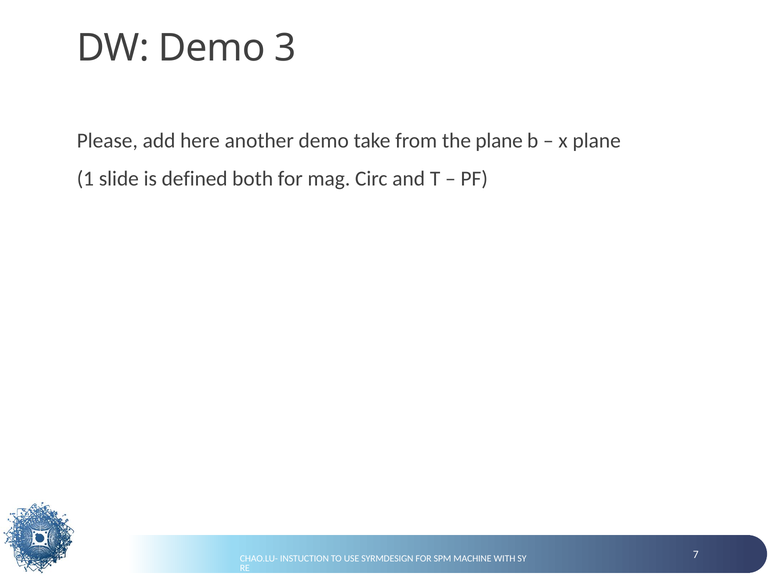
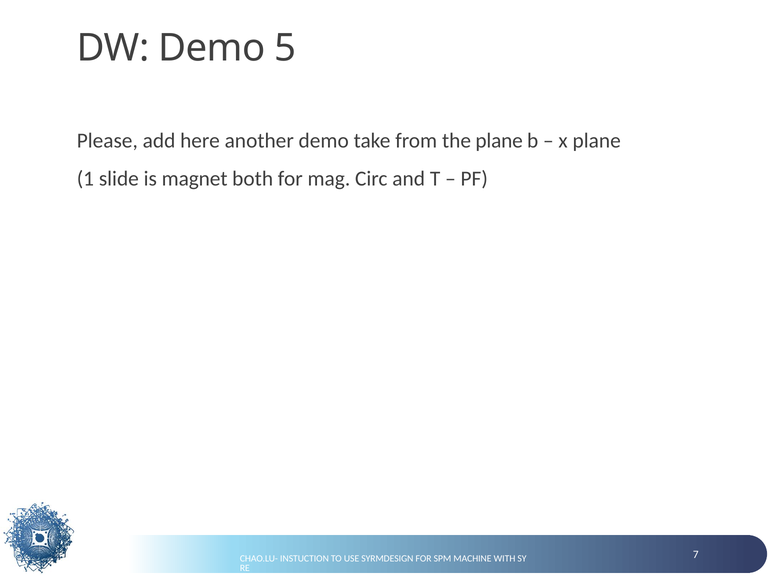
3: 3 -> 5
defined: defined -> magnet
